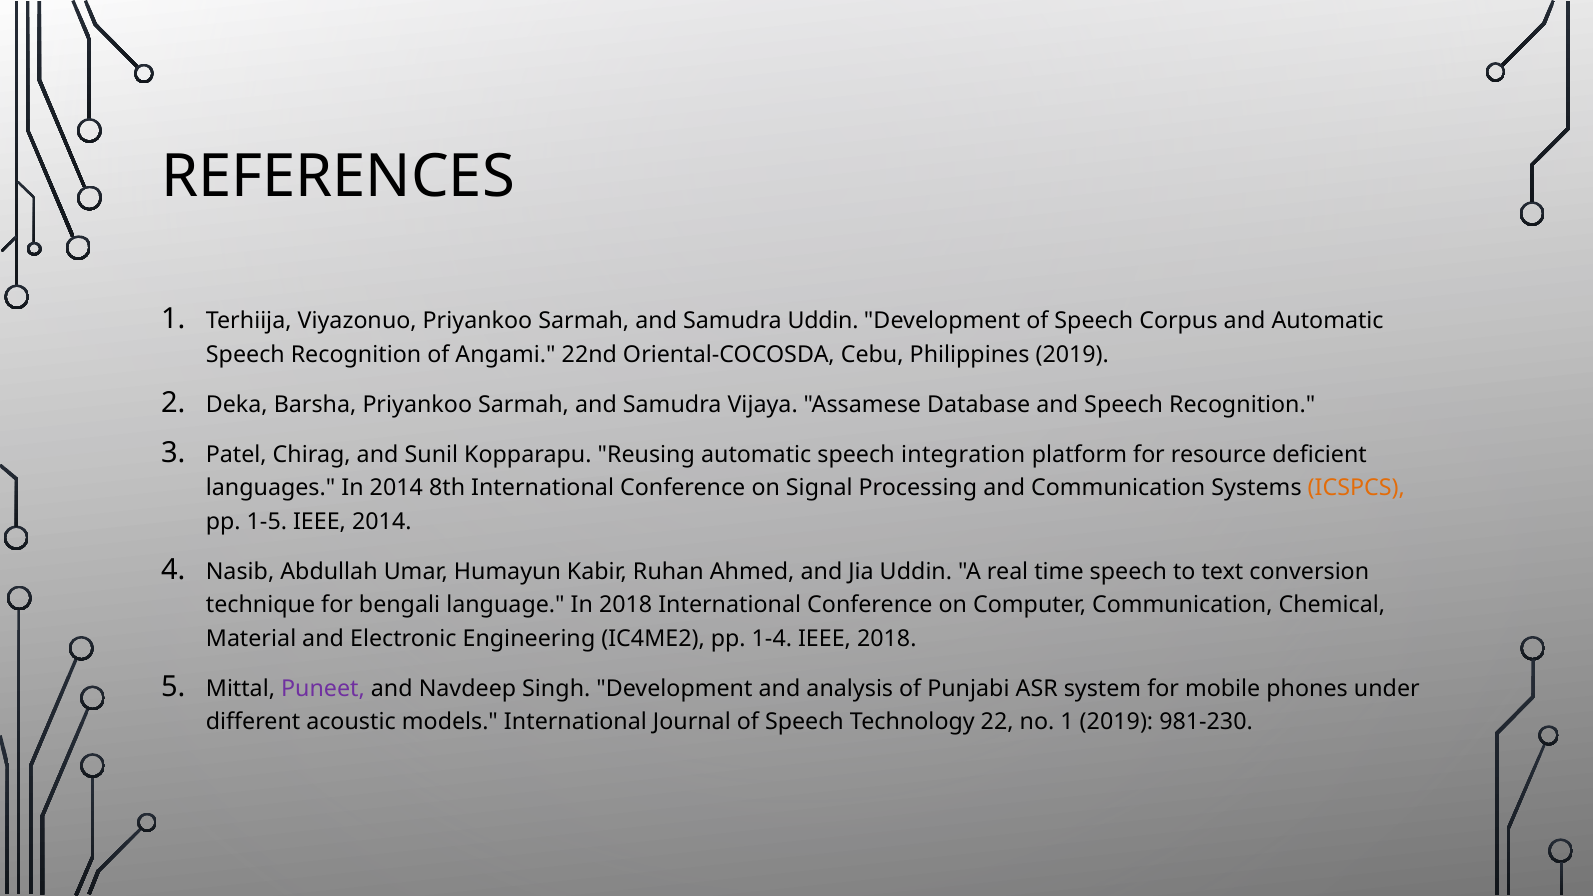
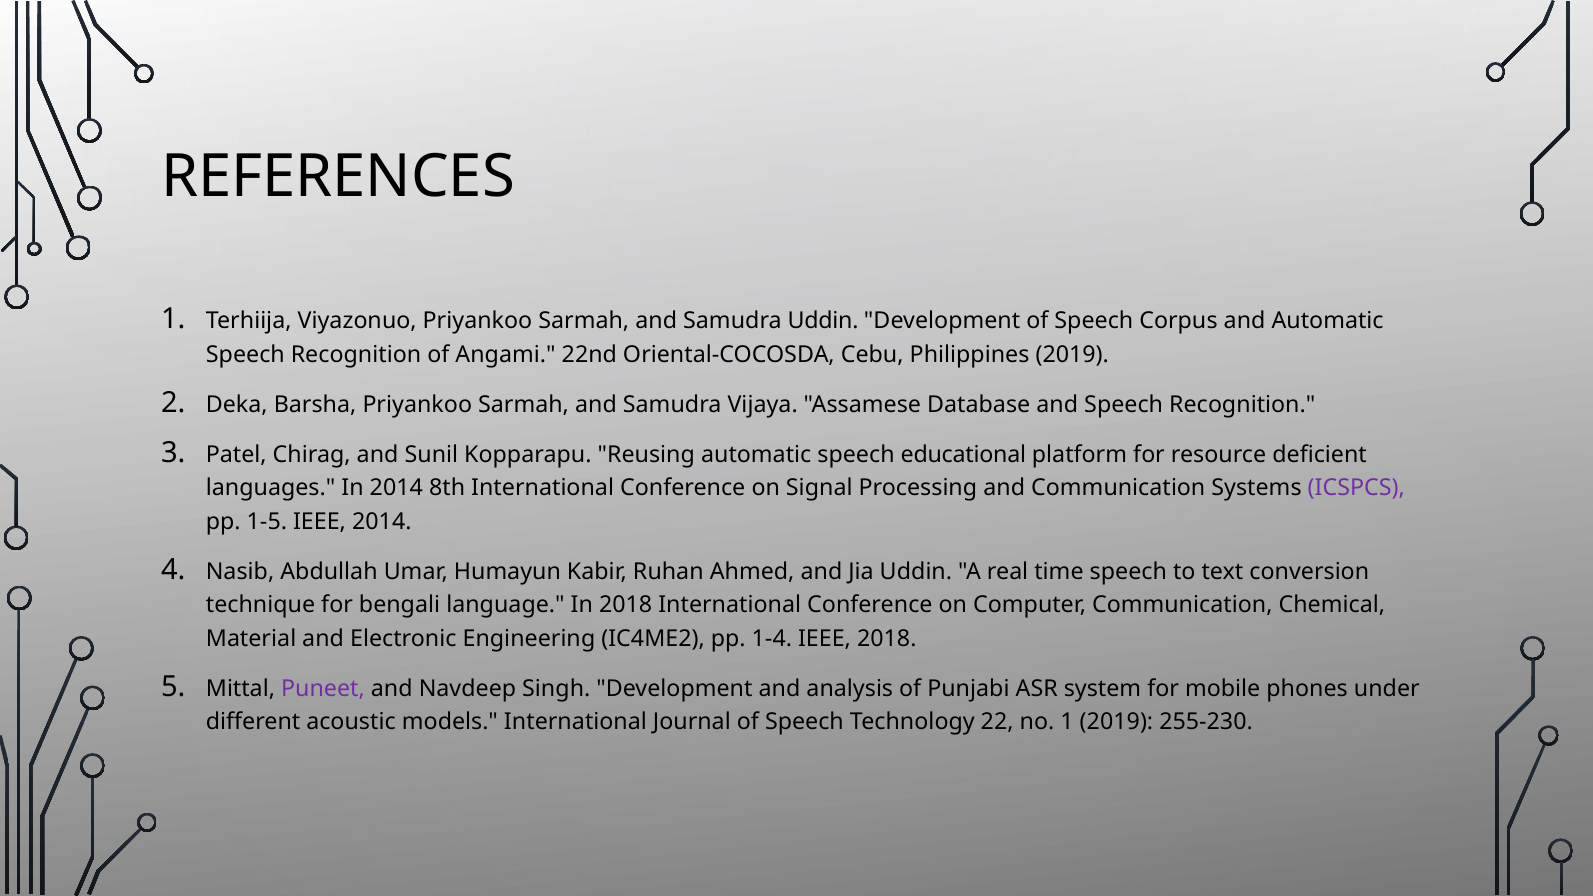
integration: integration -> educational
ICSPCS colour: orange -> purple
981-230: 981-230 -> 255-230
